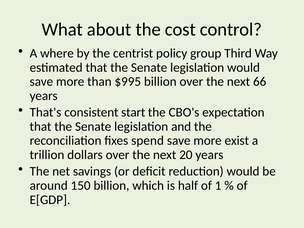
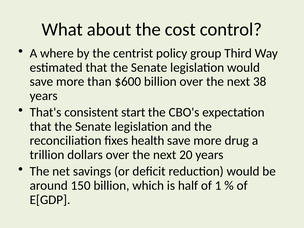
$995: $995 -> $600
66: 66 -> 38
spend: spend -> health
exist: exist -> drug
